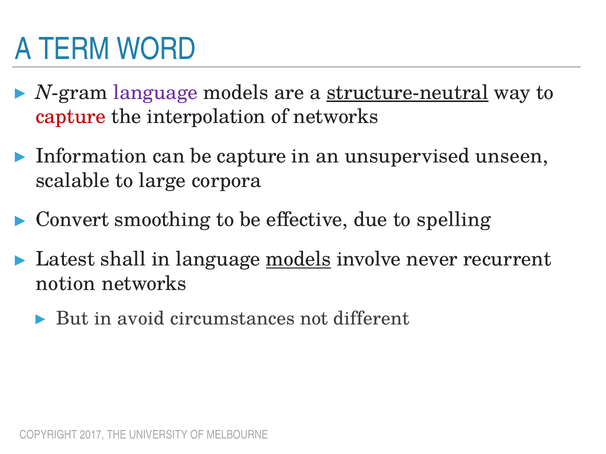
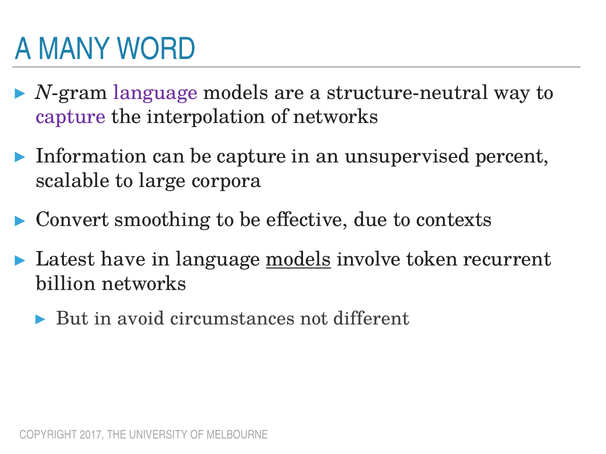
TERM: TERM -> MANY
structure-neutral underline: present -> none
capture at (71, 117) colour: red -> purple
unseen: unseen -> percent
spelling: spelling -> contexts
shall: shall -> have
never: never -> token
notion: notion -> billion
